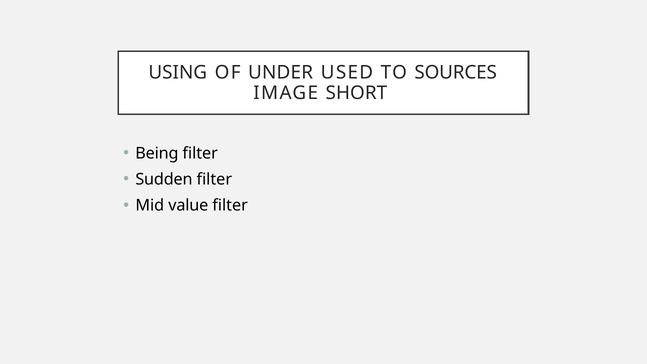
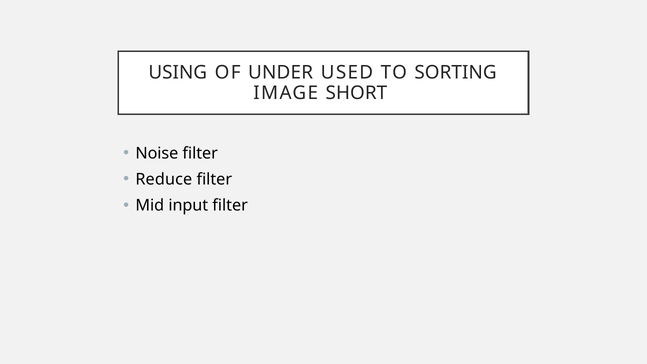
SOURCES: SOURCES -> SORTING
Being: Being -> Noise
Sudden: Sudden -> Reduce
value: value -> input
